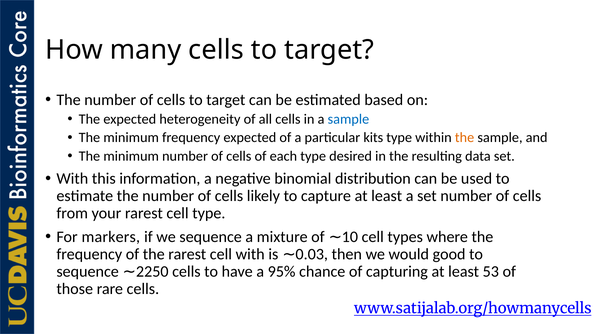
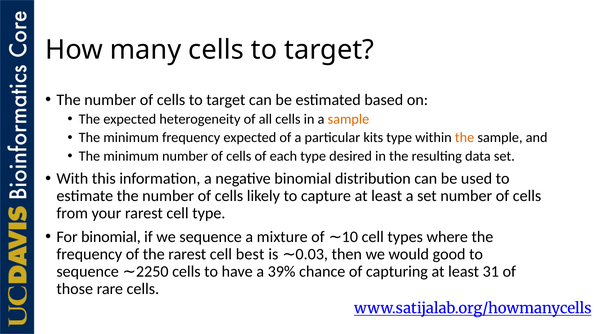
sample at (348, 119) colour: blue -> orange
For markers: markers -> binomial
cell with: with -> best
95%: 95% -> 39%
53: 53 -> 31
